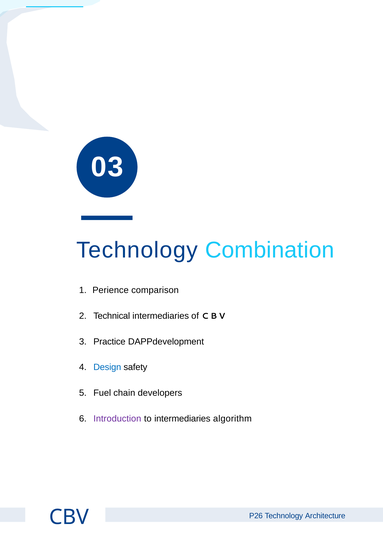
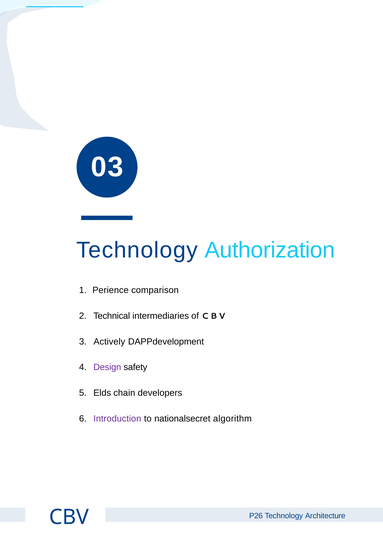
Combination: Combination -> Authorization
Practice: Practice -> Actively
Design colour: blue -> purple
Fuel: Fuel -> Elds
to intermediaries: intermediaries -> nationalsecret
